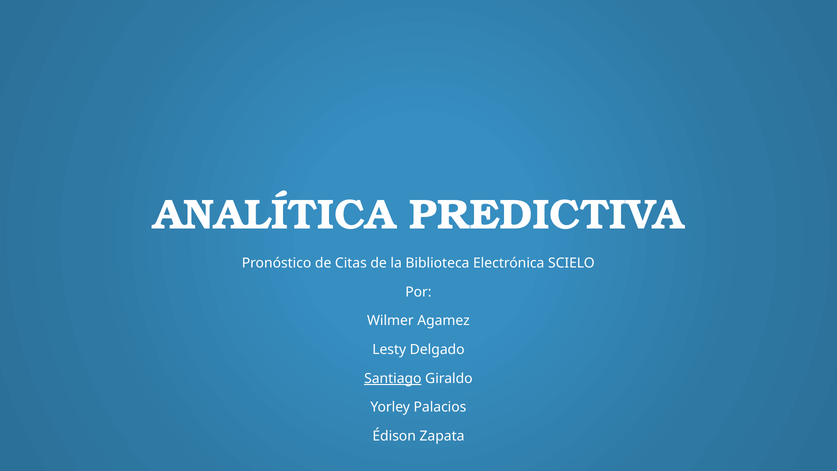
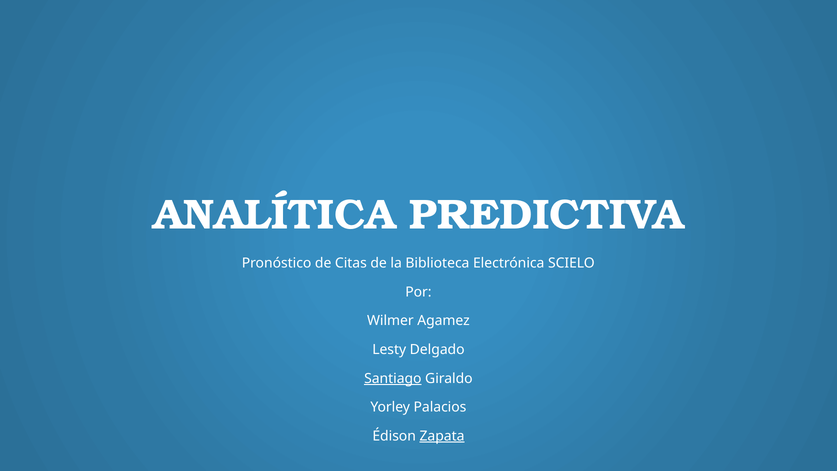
Zapata underline: none -> present
